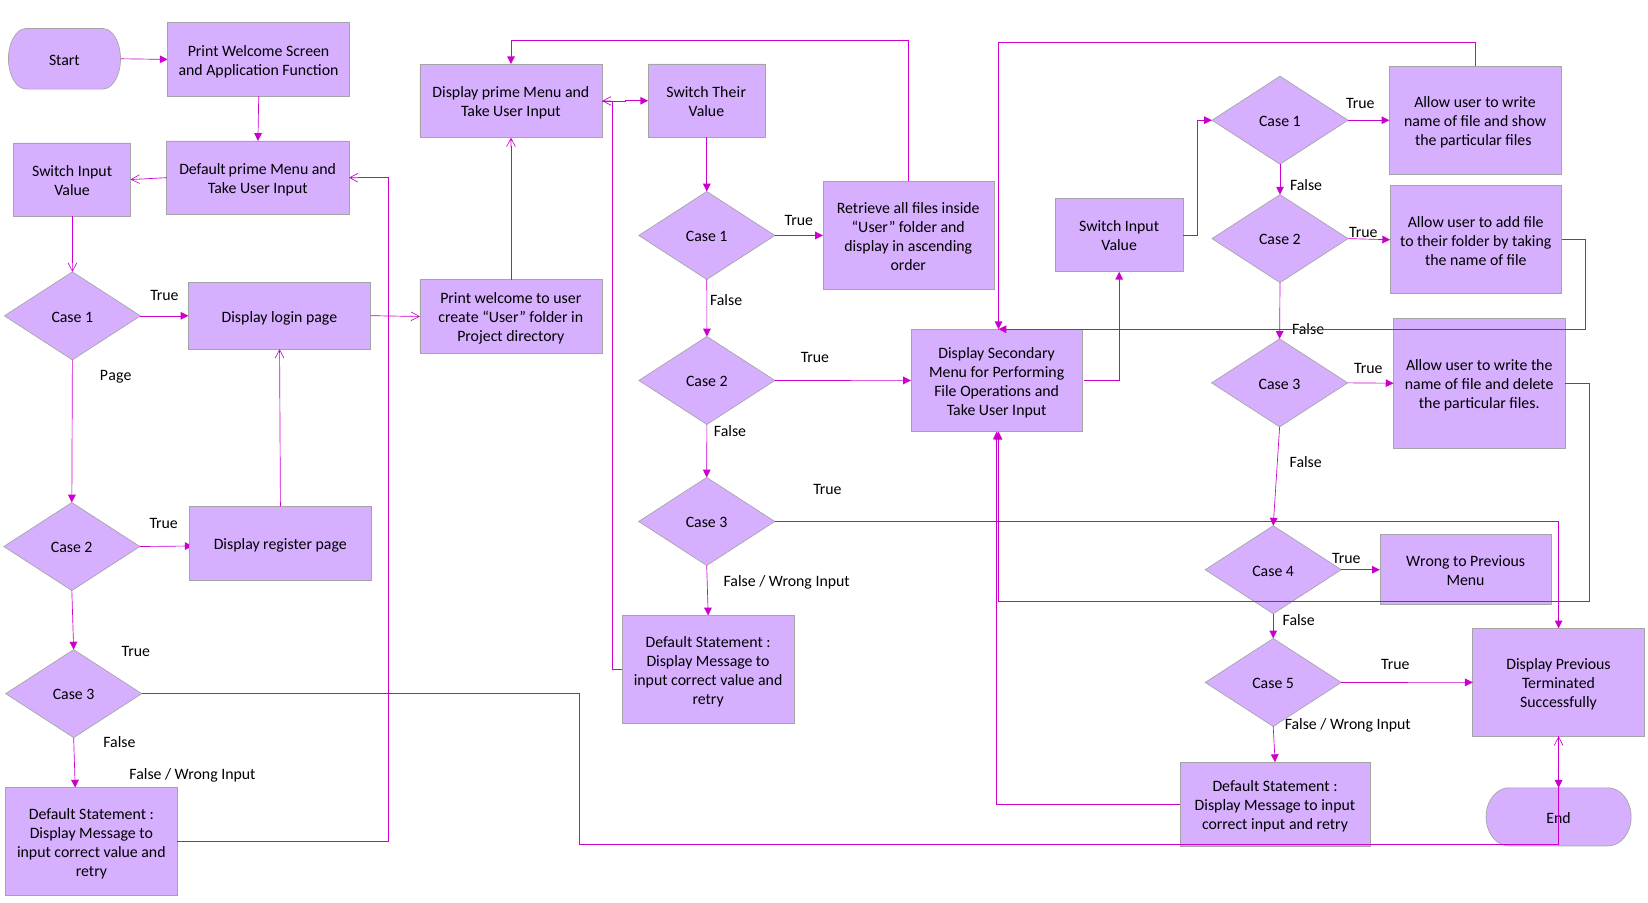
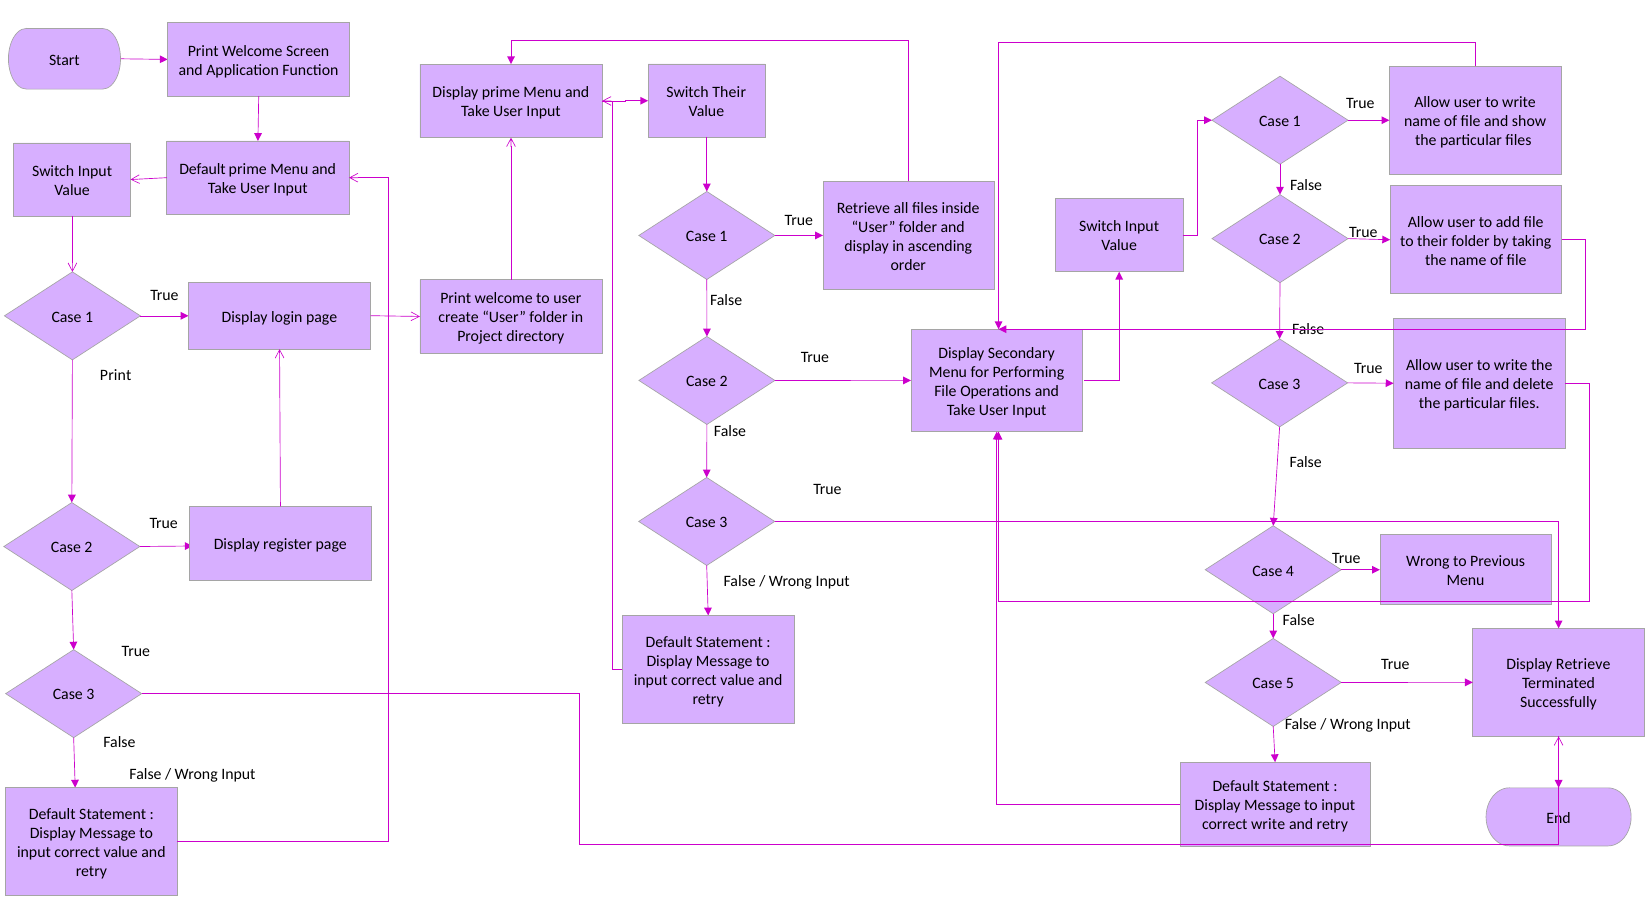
Page at (116, 375): Page -> Print
Display Previous: Previous -> Retrieve
correct input: input -> write
